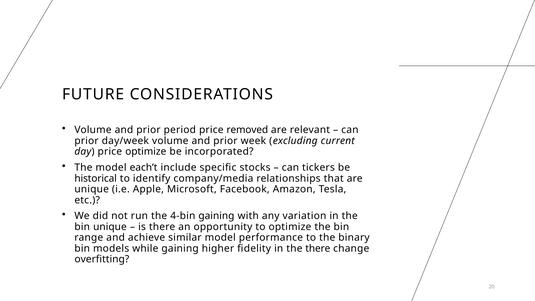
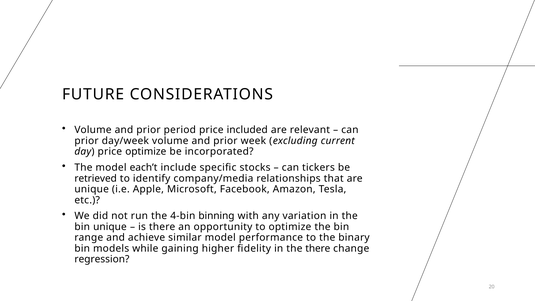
removed: removed -> included
historical: historical -> retrieved
4-bin gaining: gaining -> binning
overfitting: overfitting -> regression
